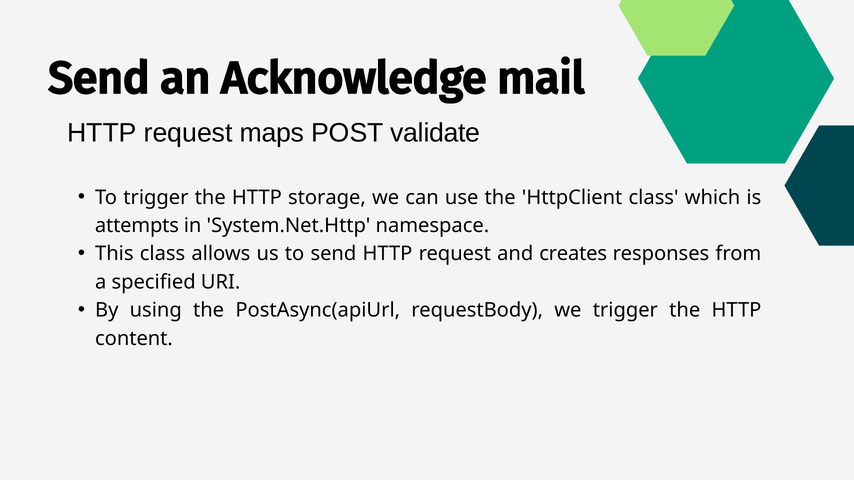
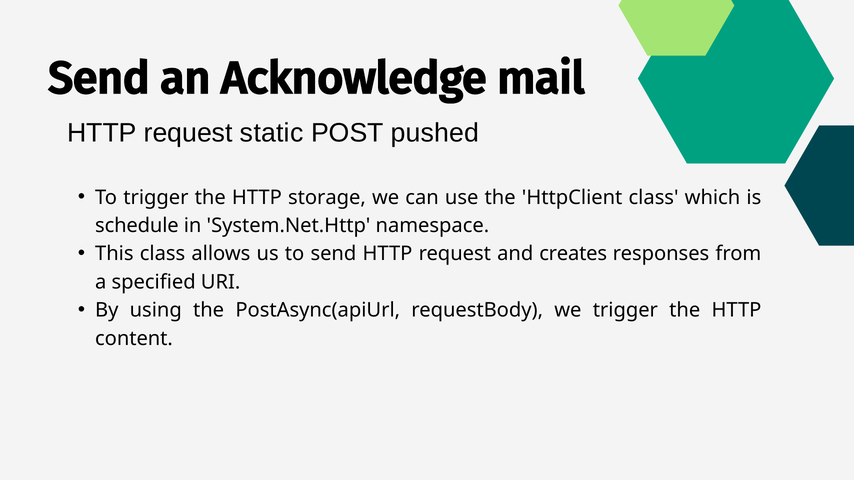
maps: maps -> static
validate: validate -> pushed
attempts: attempts -> schedule
